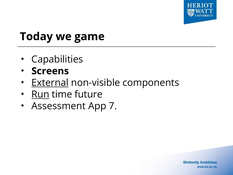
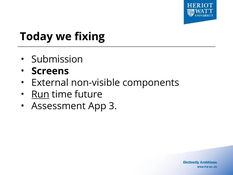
game: game -> fixing
Capabilities: Capabilities -> Submission
External underline: present -> none
7: 7 -> 3
